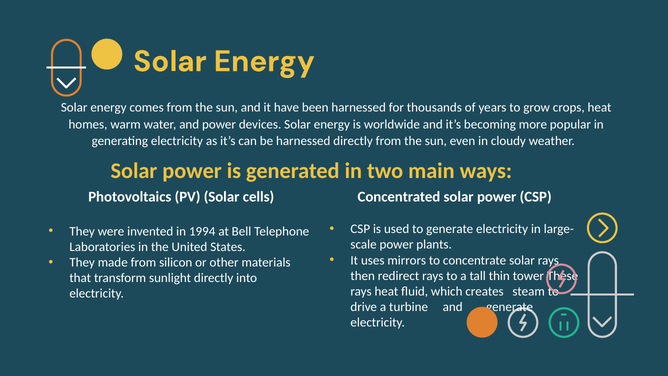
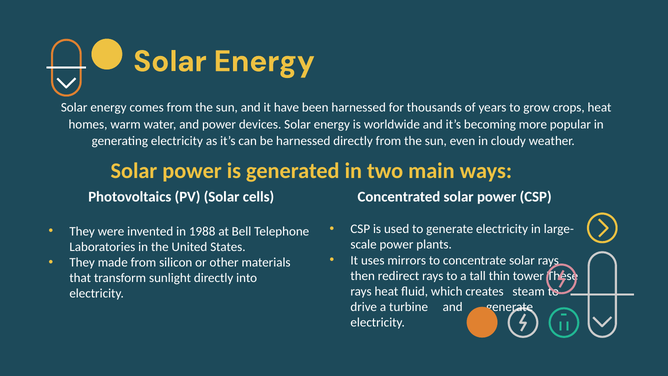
1994: 1994 -> 1988
